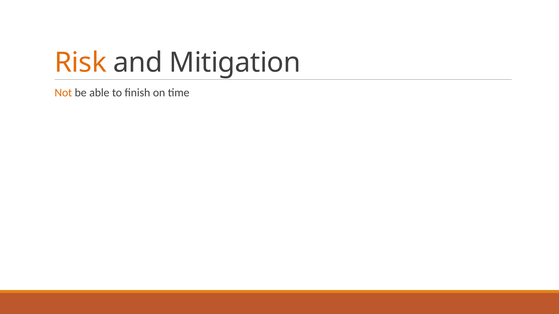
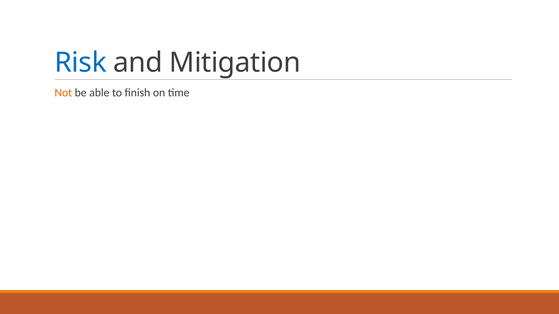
Risk colour: orange -> blue
